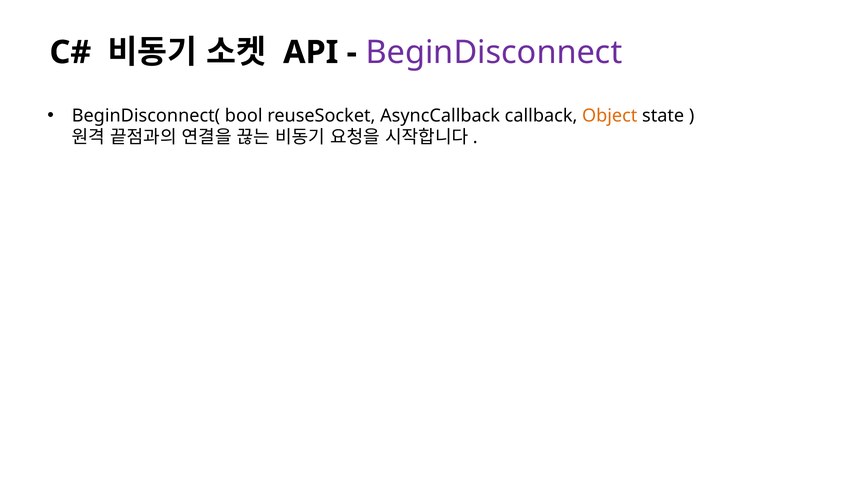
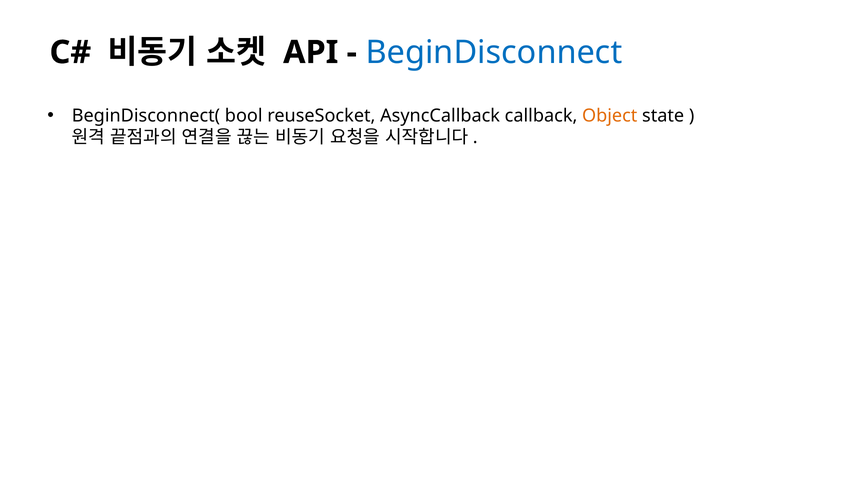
BeginDisconnect colour: purple -> blue
